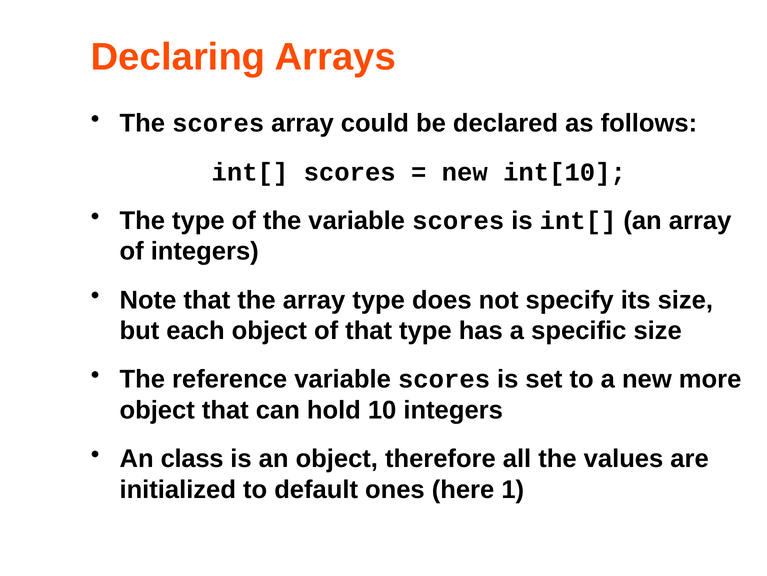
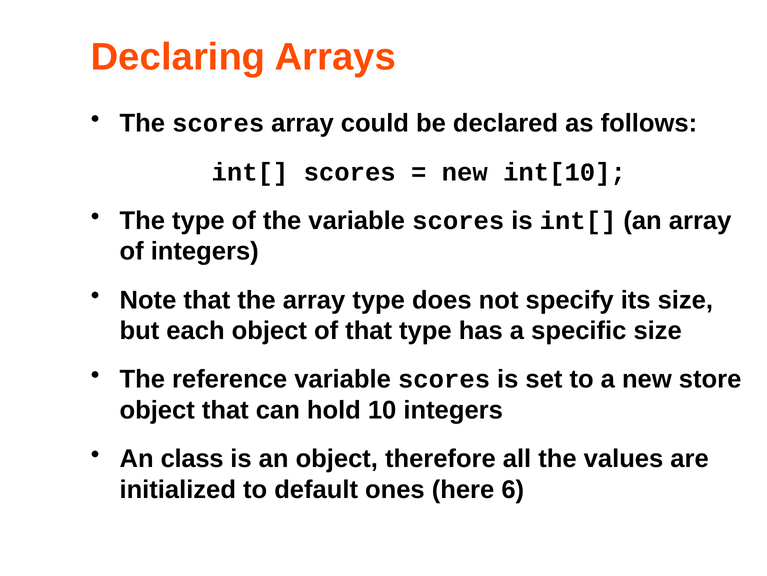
more: more -> store
1: 1 -> 6
